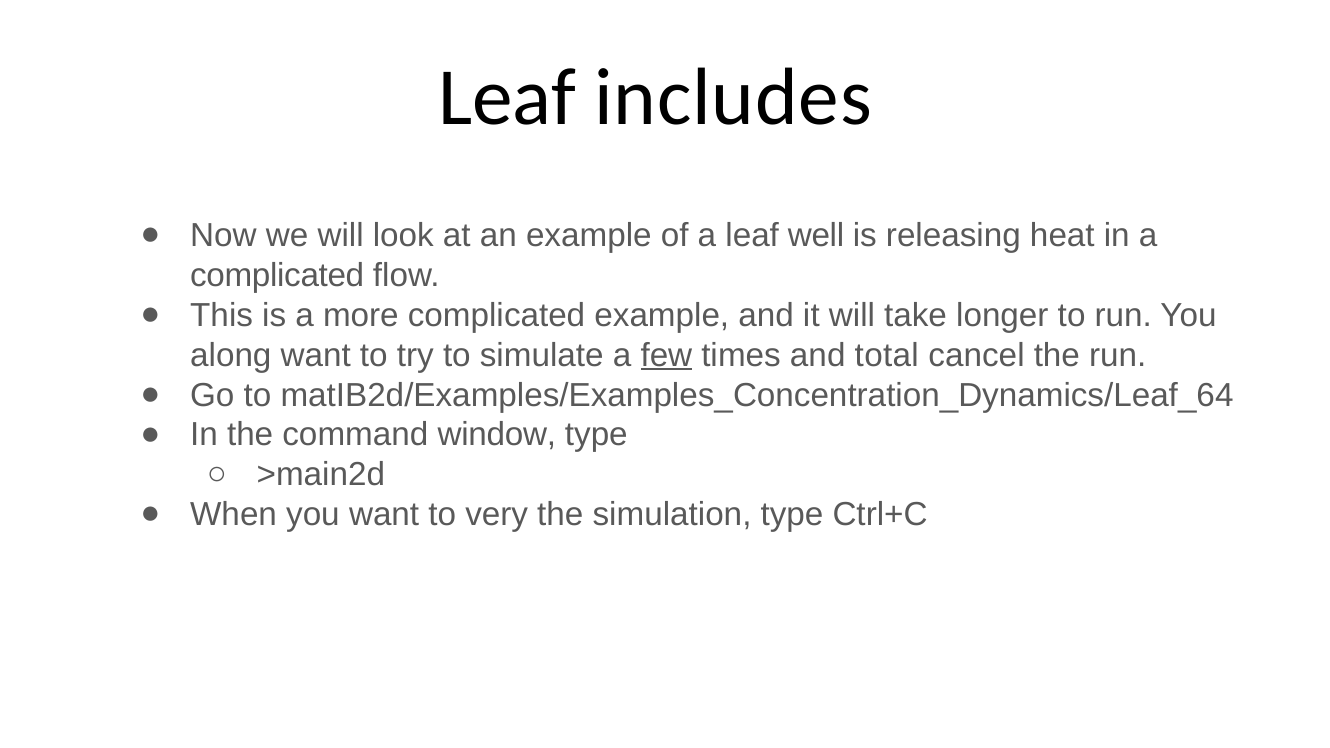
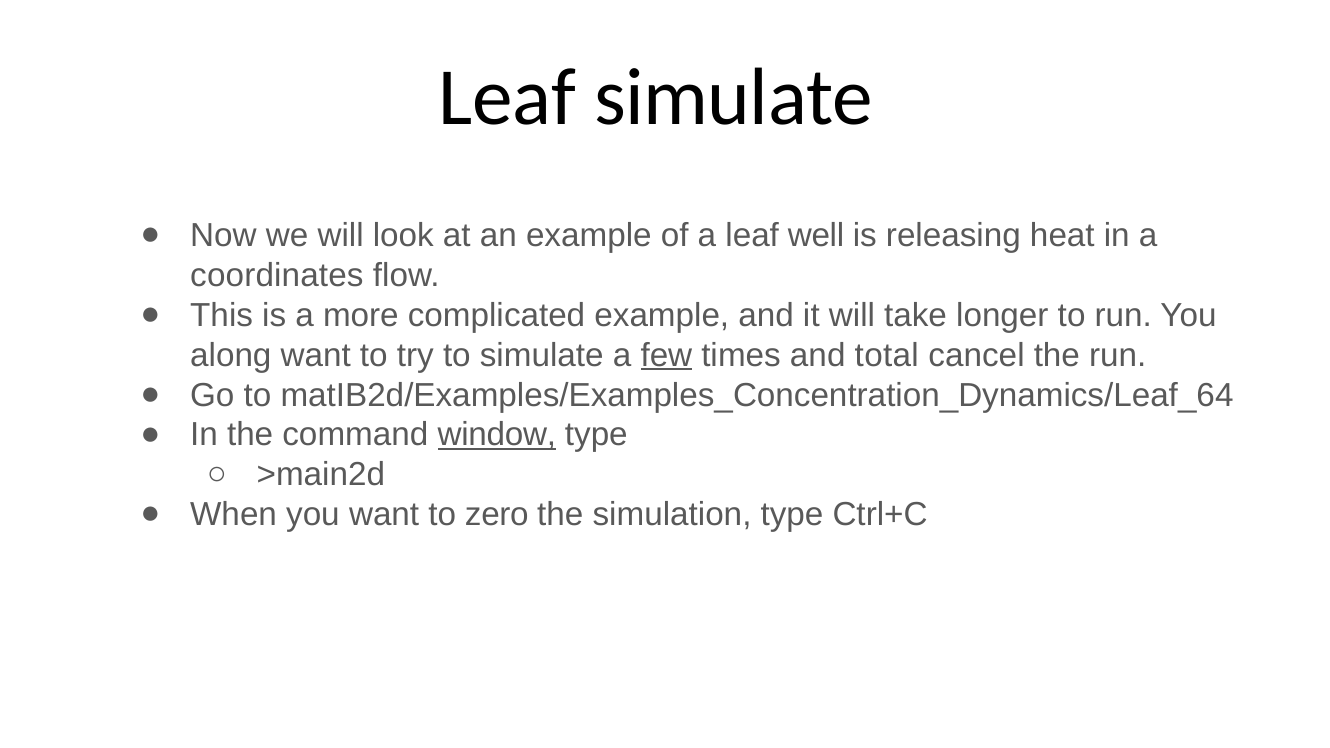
Leaf includes: includes -> simulate
complicated at (277, 275): complicated -> coordinates
window underline: none -> present
very: very -> zero
